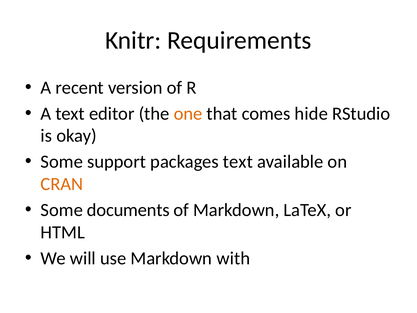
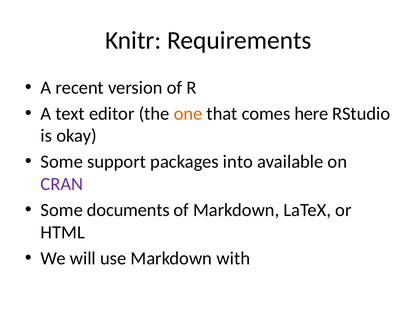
hide: hide -> here
packages text: text -> into
CRAN colour: orange -> purple
